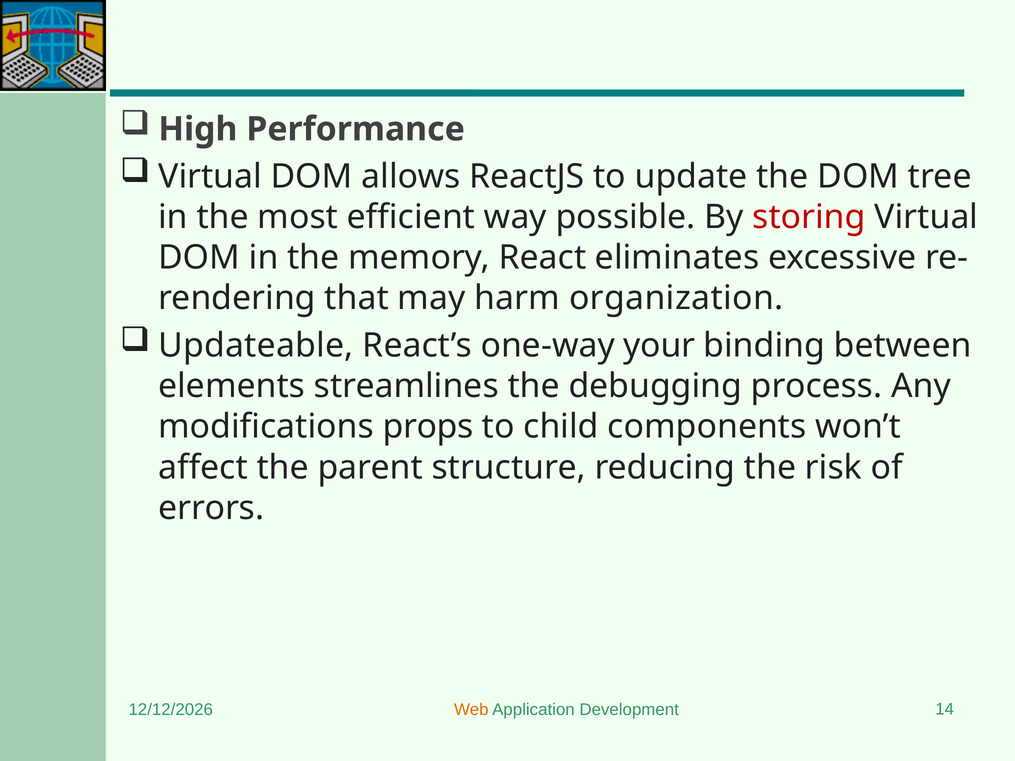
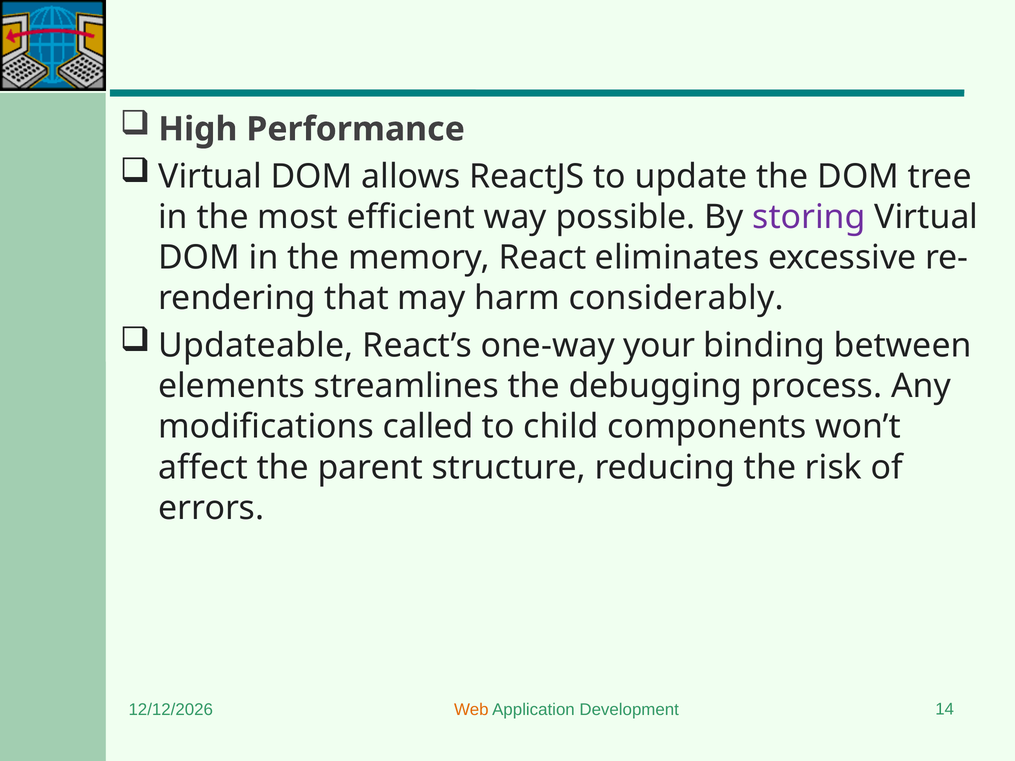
storing colour: red -> purple
organization: organization -> considerably
props: props -> called
